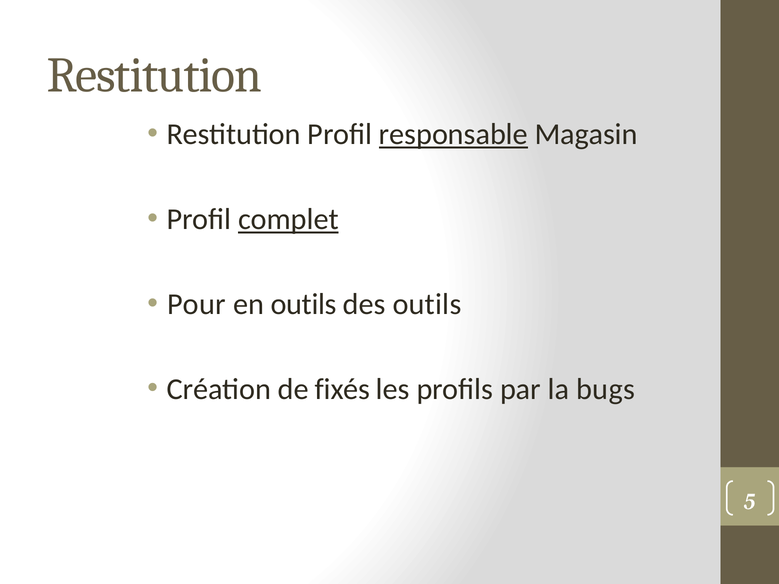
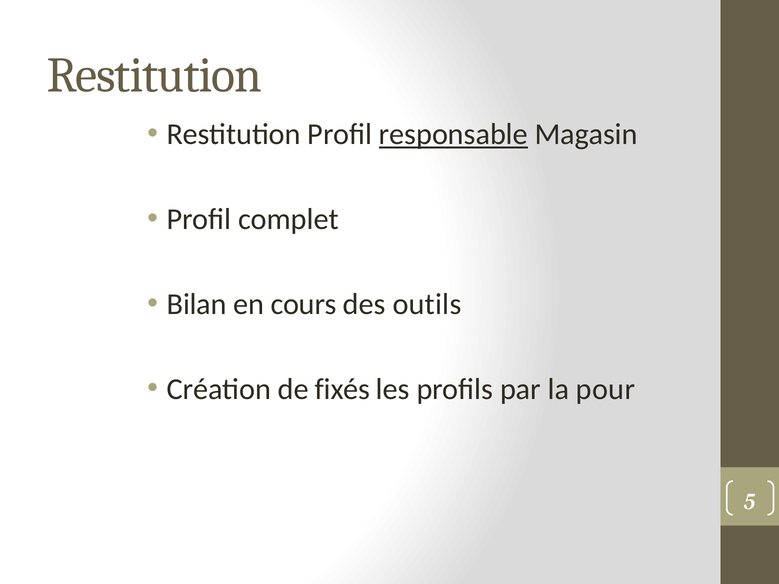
complet underline: present -> none
Pour: Pour -> Bilan
en outils: outils -> cours
bugs: bugs -> pour
